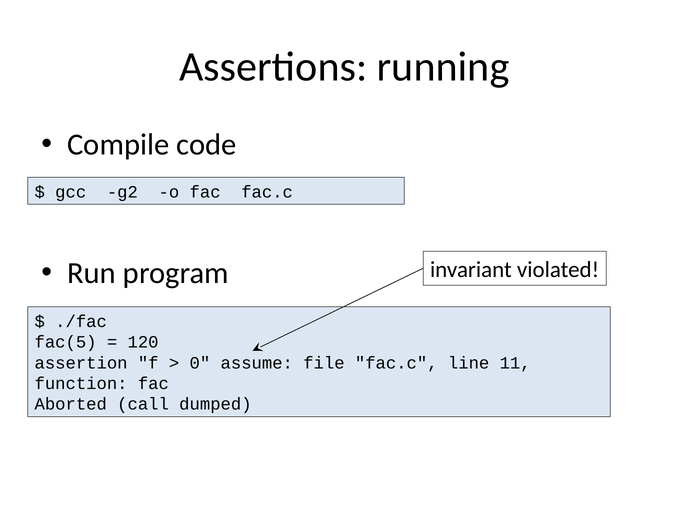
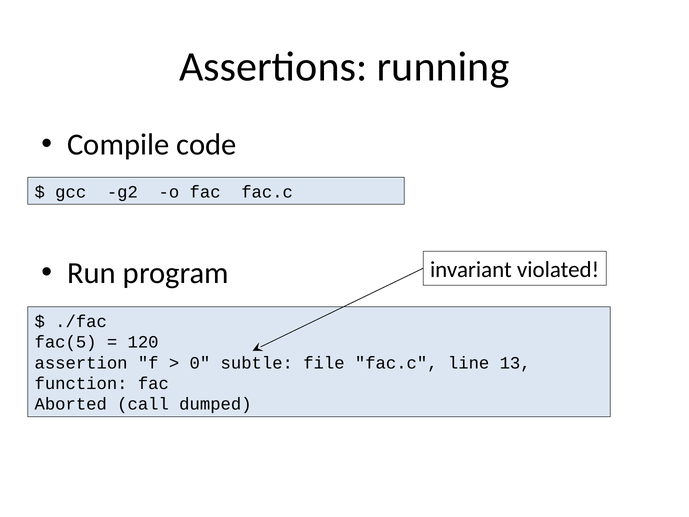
assume: assume -> subtle
11: 11 -> 13
